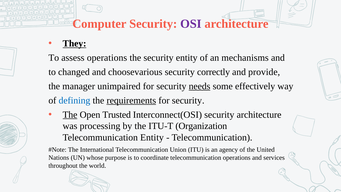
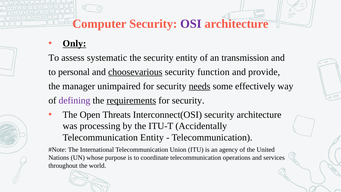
They: They -> Only
assess operations: operations -> systematic
mechanisms: mechanisms -> transmission
changed: changed -> personal
choosevarious underline: none -> present
correctly: correctly -> function
defining colour: blue -> purple
The at (70, 115) underline: present -> none
Trusted: Trusted -> Threats
Organization: Organization -> Accidentally
